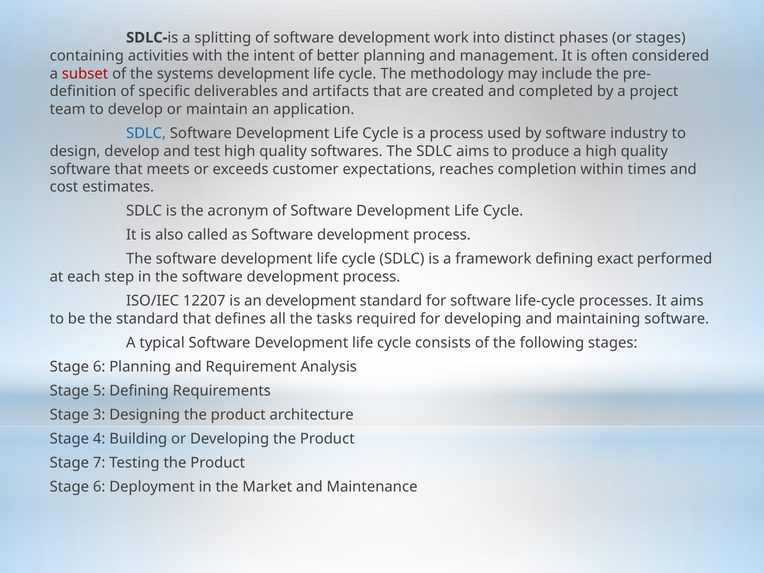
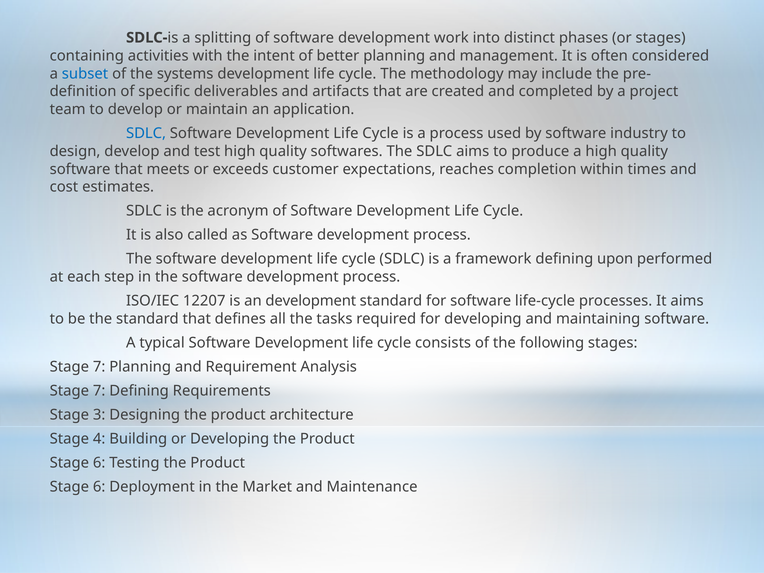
subset colour: red -> blue
exact: exact -> upon
6 at (99, 367): 6 -> 7
5 at (99, 391): 5 -> 7
7 at (99, 463): 7 -> 6
